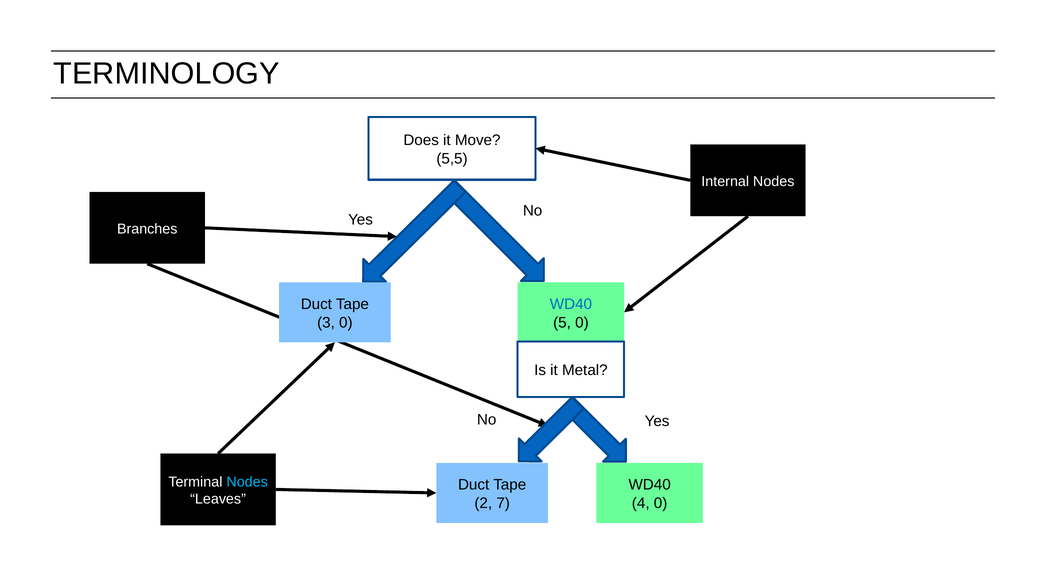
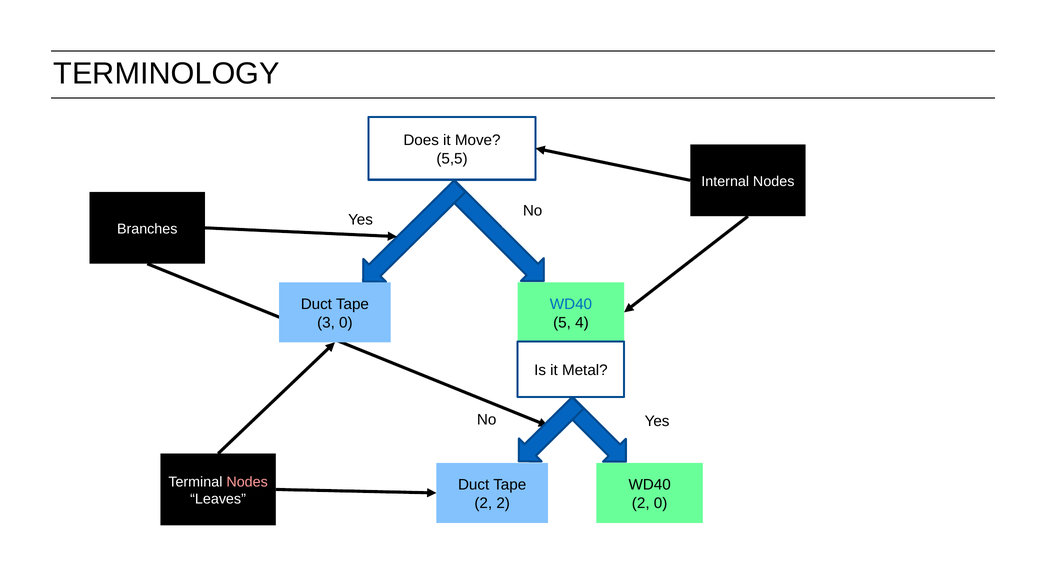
5 0: 0 -> 4
Nodes at (247, 482) colour: light blue -> pink
2 7: 7 -> 2
4 at (641, 503): 4 -> 2
